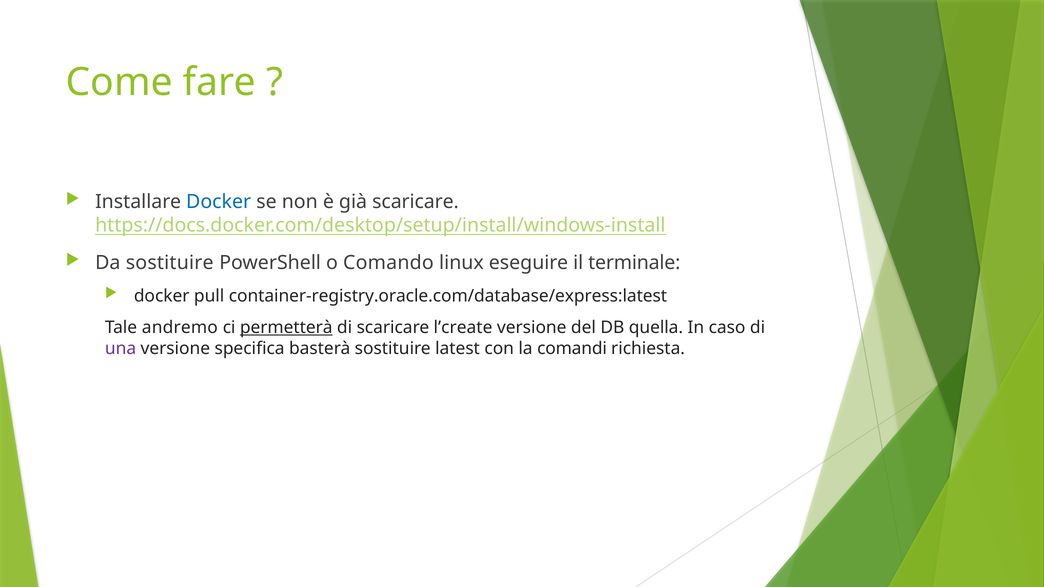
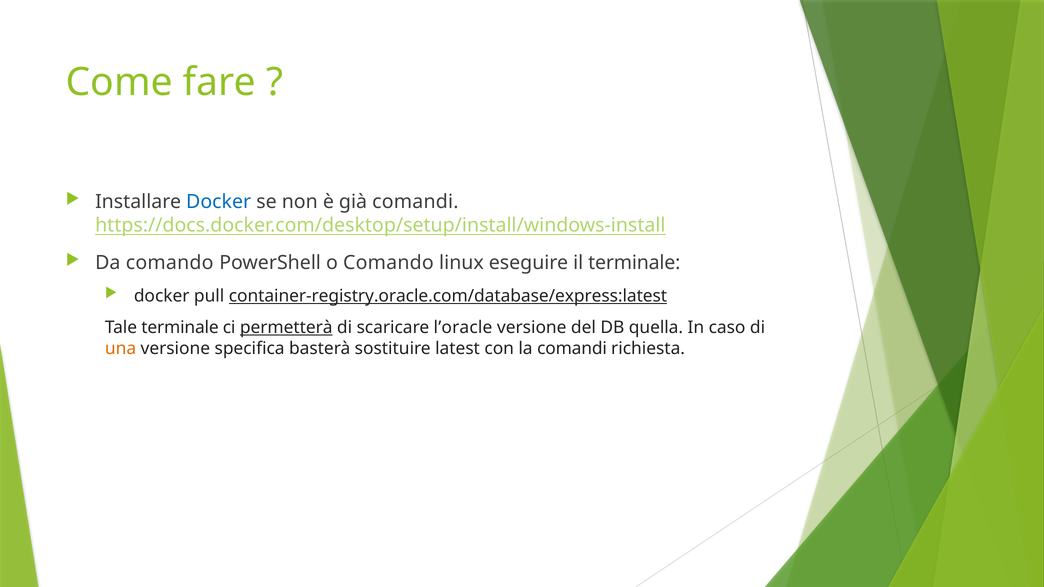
già scaricare: scaricare -> comandi
Da sostituire: sostituire -> comando
container-registry.oracle.com/database/express:latest underline: none -> present
Tale andremo: andremo -> terminale
l’create: l’create -> l’oracle
una colour: purple -> orange
